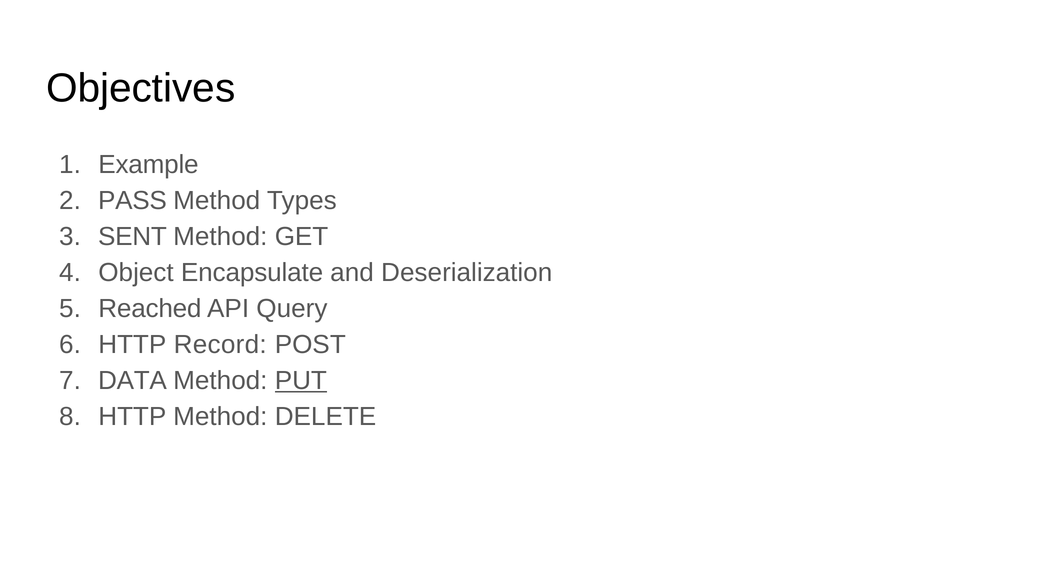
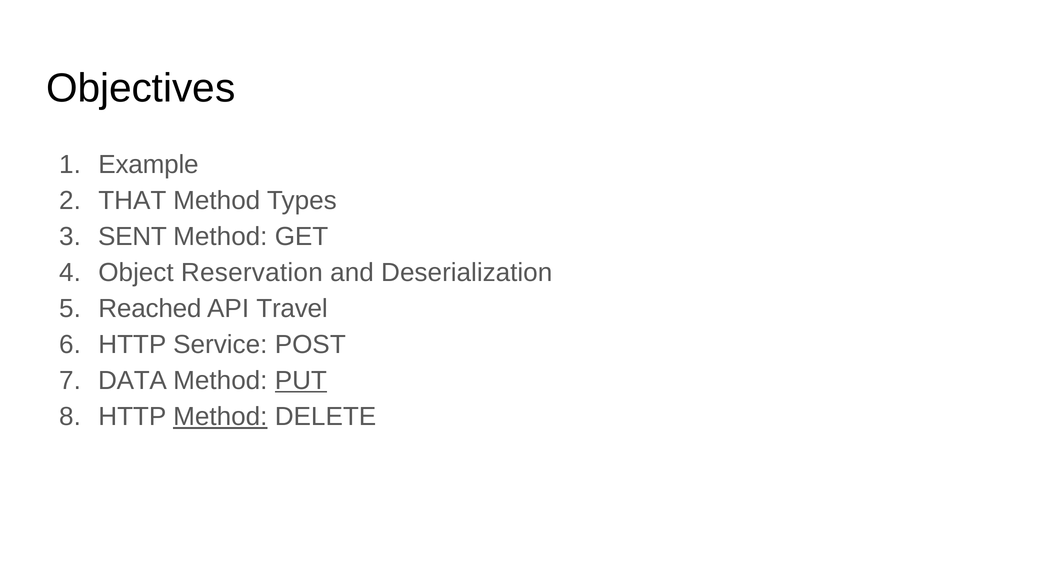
PASS: PASS -> THAT
Encapsulate: Encapsulate -> Reservation
Query: Query -> Travel
Record: Record -> Service
Method at (220, 417) underline: none -> present
